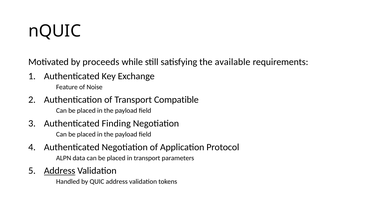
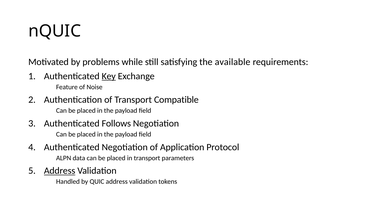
proceeds: proceeds -> problems
Key underline: none -> present
Finding: Finding -> Follows
